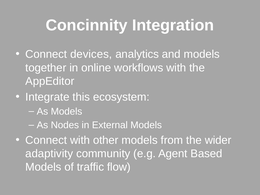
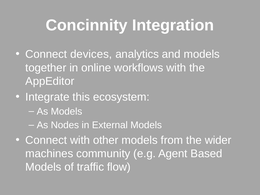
adaptivity: adaptivity -> machines
